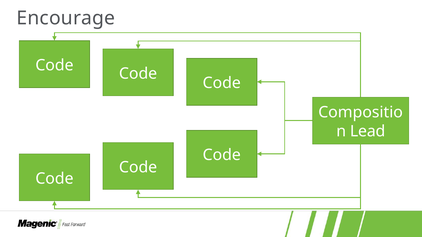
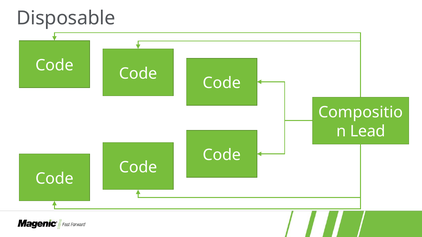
Encourage: Encourage -> Disposable
